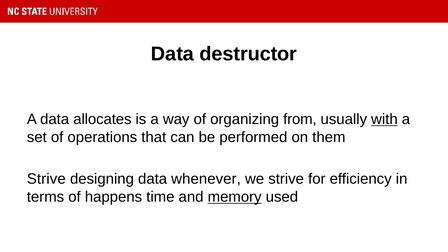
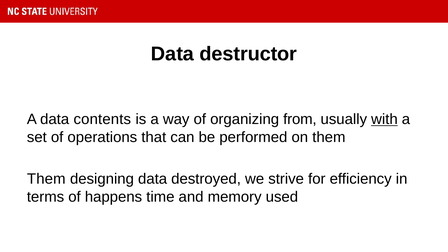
allocates: allocates -> contents
Strive at (46, 179): Strive -> Them
whenever: whenever -> destroyed
memory underline: present -> none
